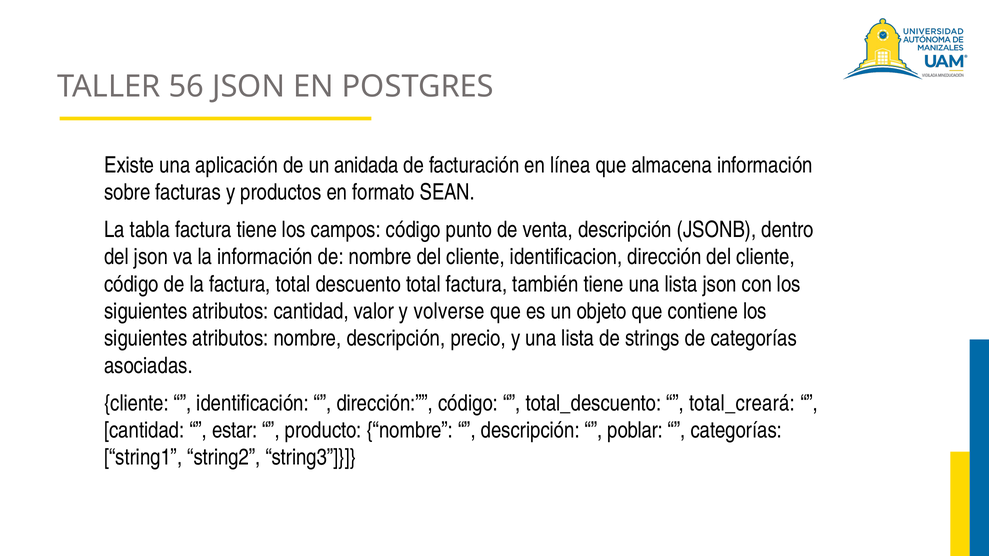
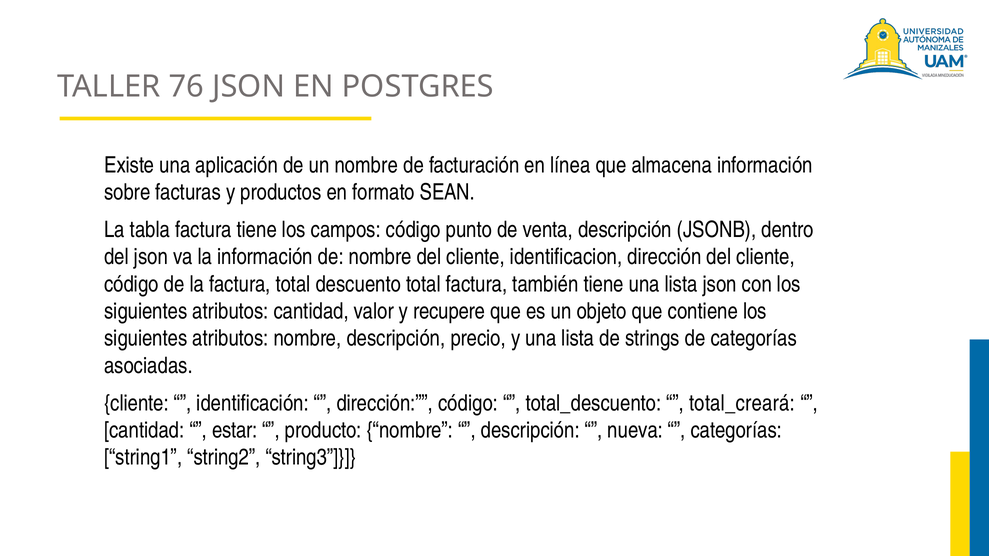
56: 56 -> 76
un anidada: anidada -> nombre
volverse: volverse -> recupere
poblar: poblar -> nueva
